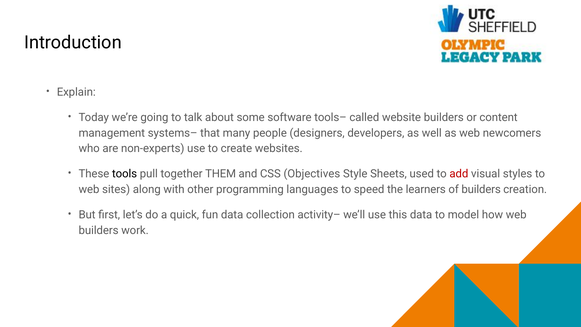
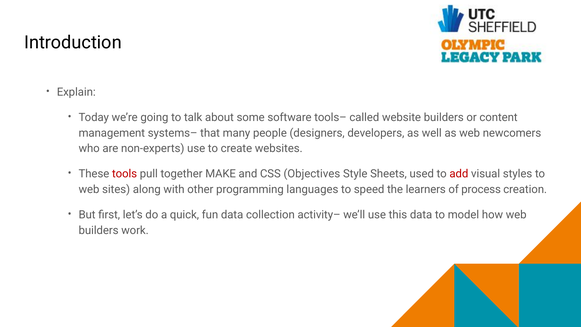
tools colour: black -> red
THEM: THEM -> MAKE
of builders: builders -> process
